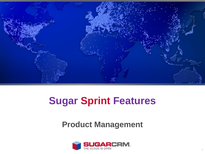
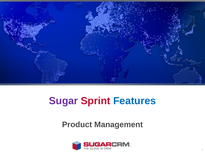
Features colour: purple -> blue
